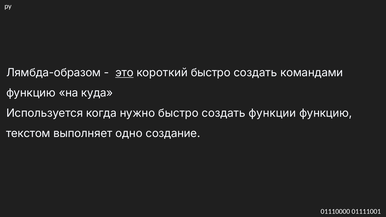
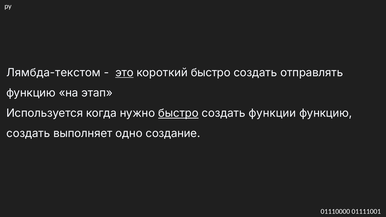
Лямбда-образом: Лямбда-образом -> Лямбда-текстом
командами: командами -> отправлять
куда: куда -> этап
быстро at (178, 113) underline: none -> present
текстом at (28, 134): текстом -> создать
